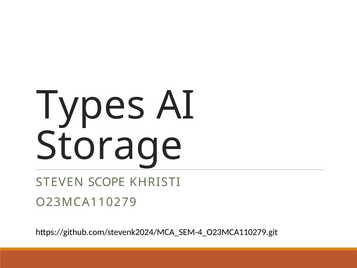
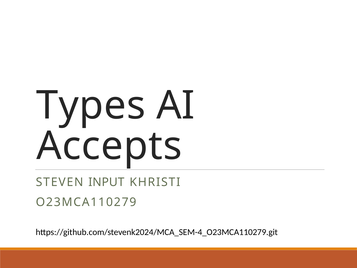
Storage: Storage -> Accepts
SCOPE: SCOPE -> INPUT
